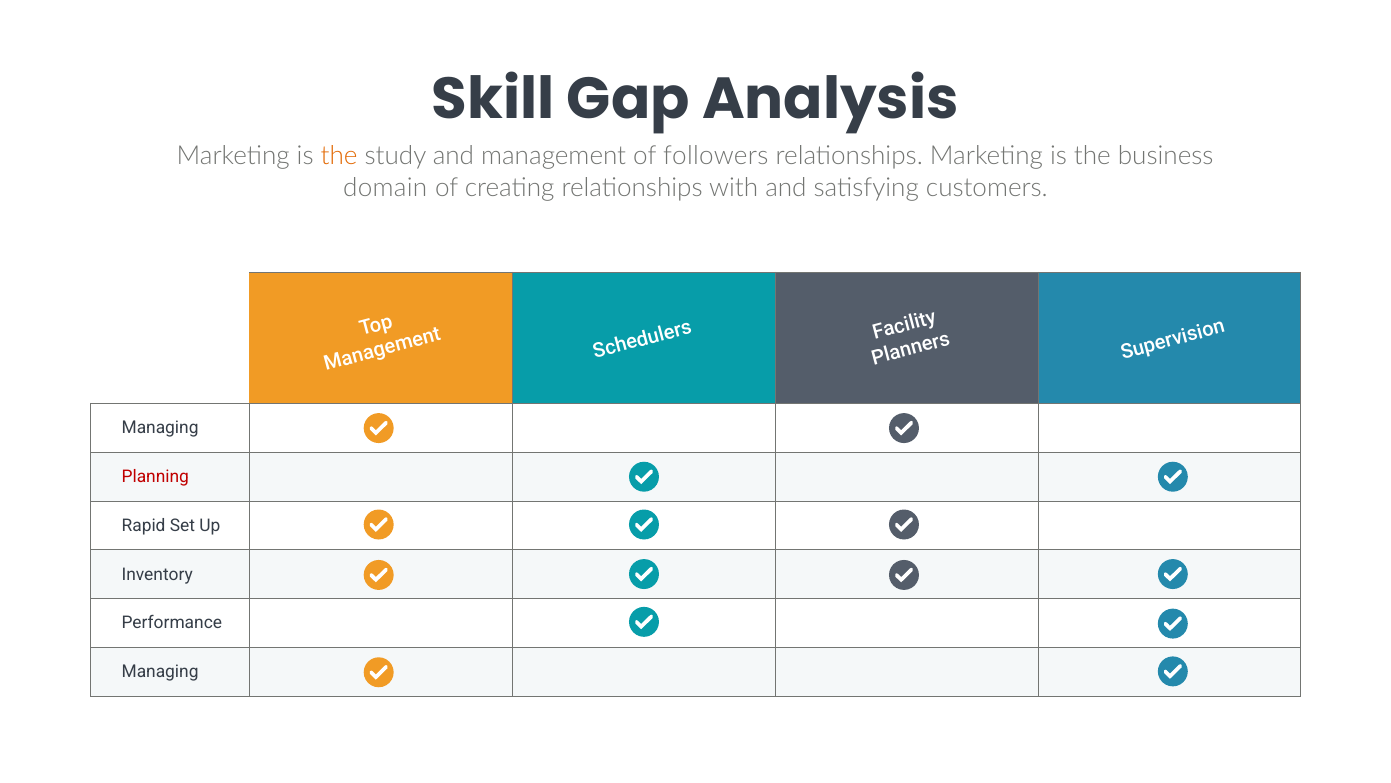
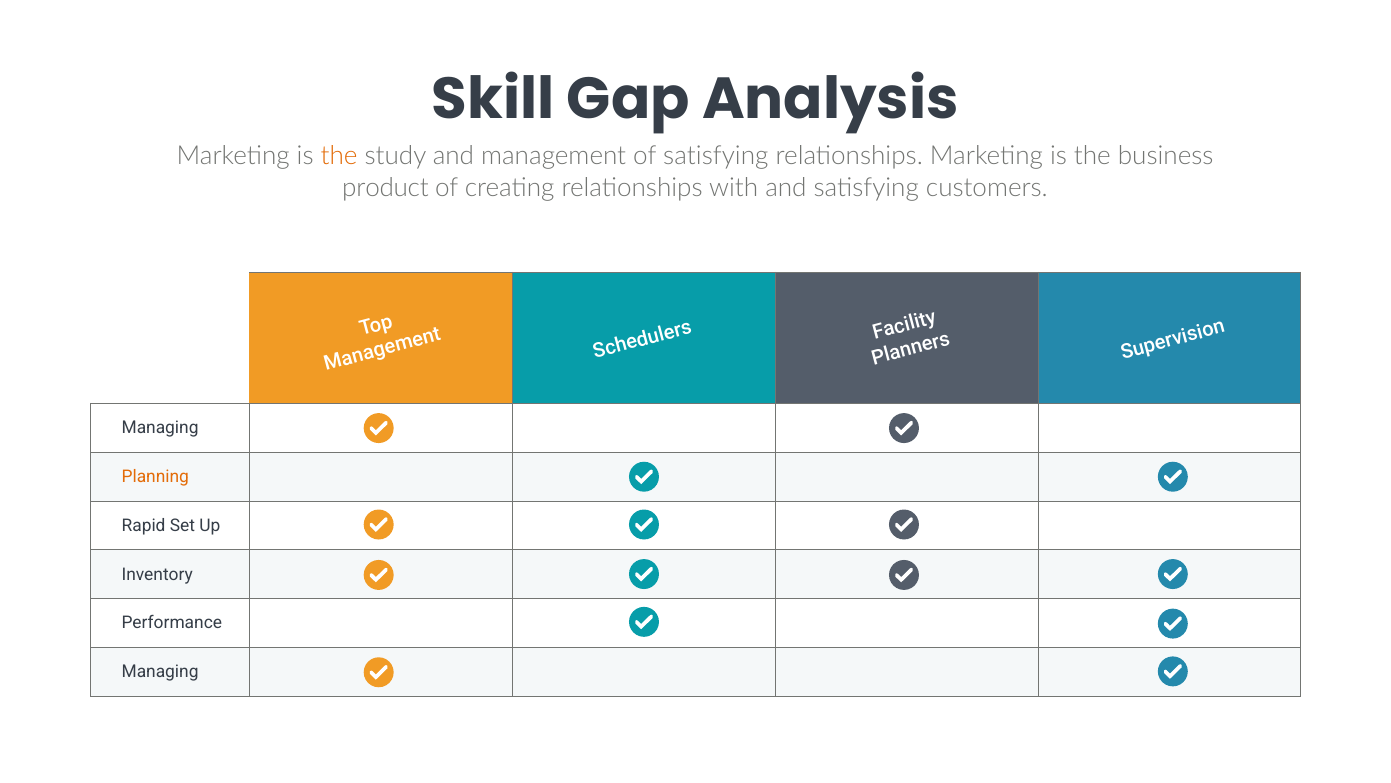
of followers: followers -> satisfying
domain: domain -> product
Planning colour: red -> orange
